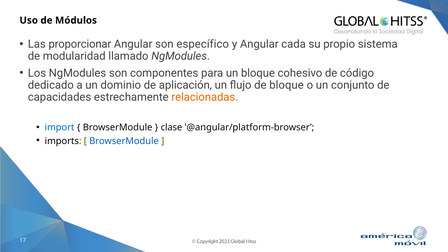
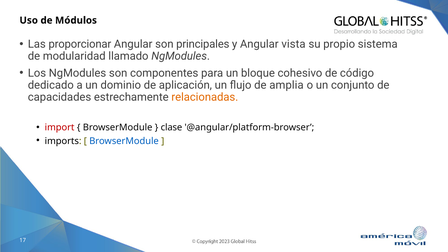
específico: específico -> principales
cada: cada -> vista
de bloque: bloque -> amplia
import colour: blue -> red
